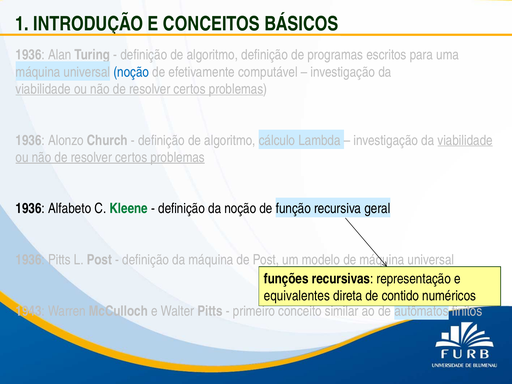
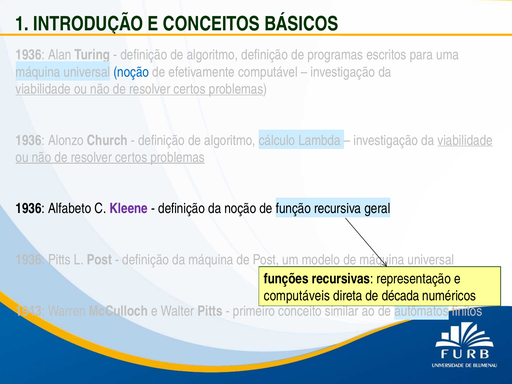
Kleene colour: green -> purple
equivalentes: equivalentes -> computáveis
contido: contido -> década
